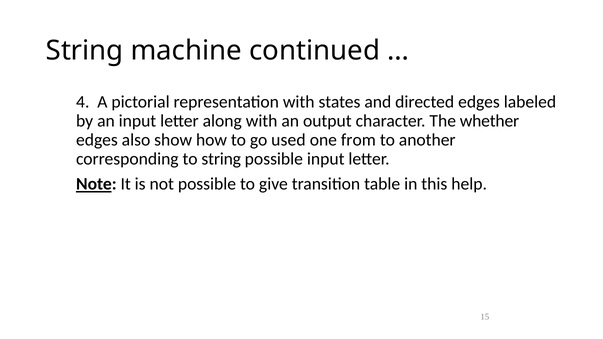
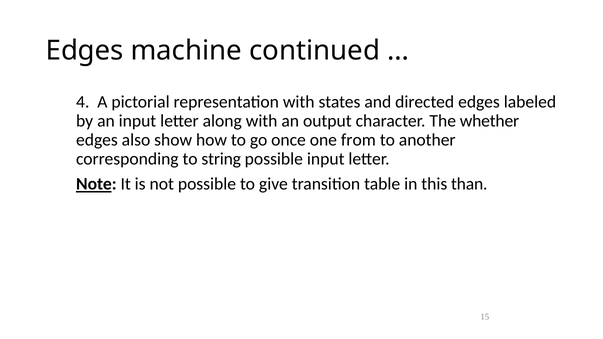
String at (85, 51): String -> Edges
used: used -> once
help: help -> than
